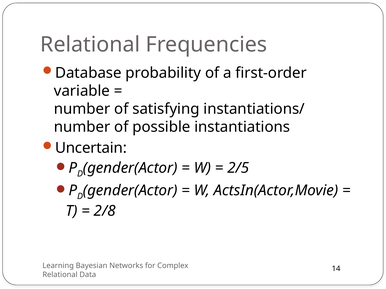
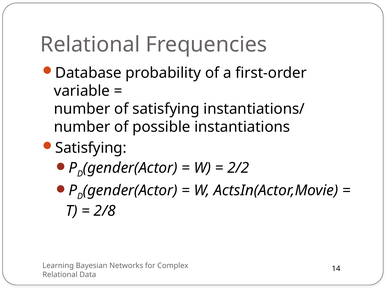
Uncertain at (91, 148): Uncertain -> Satisfying
2/5: 2/5 -> 2/2
